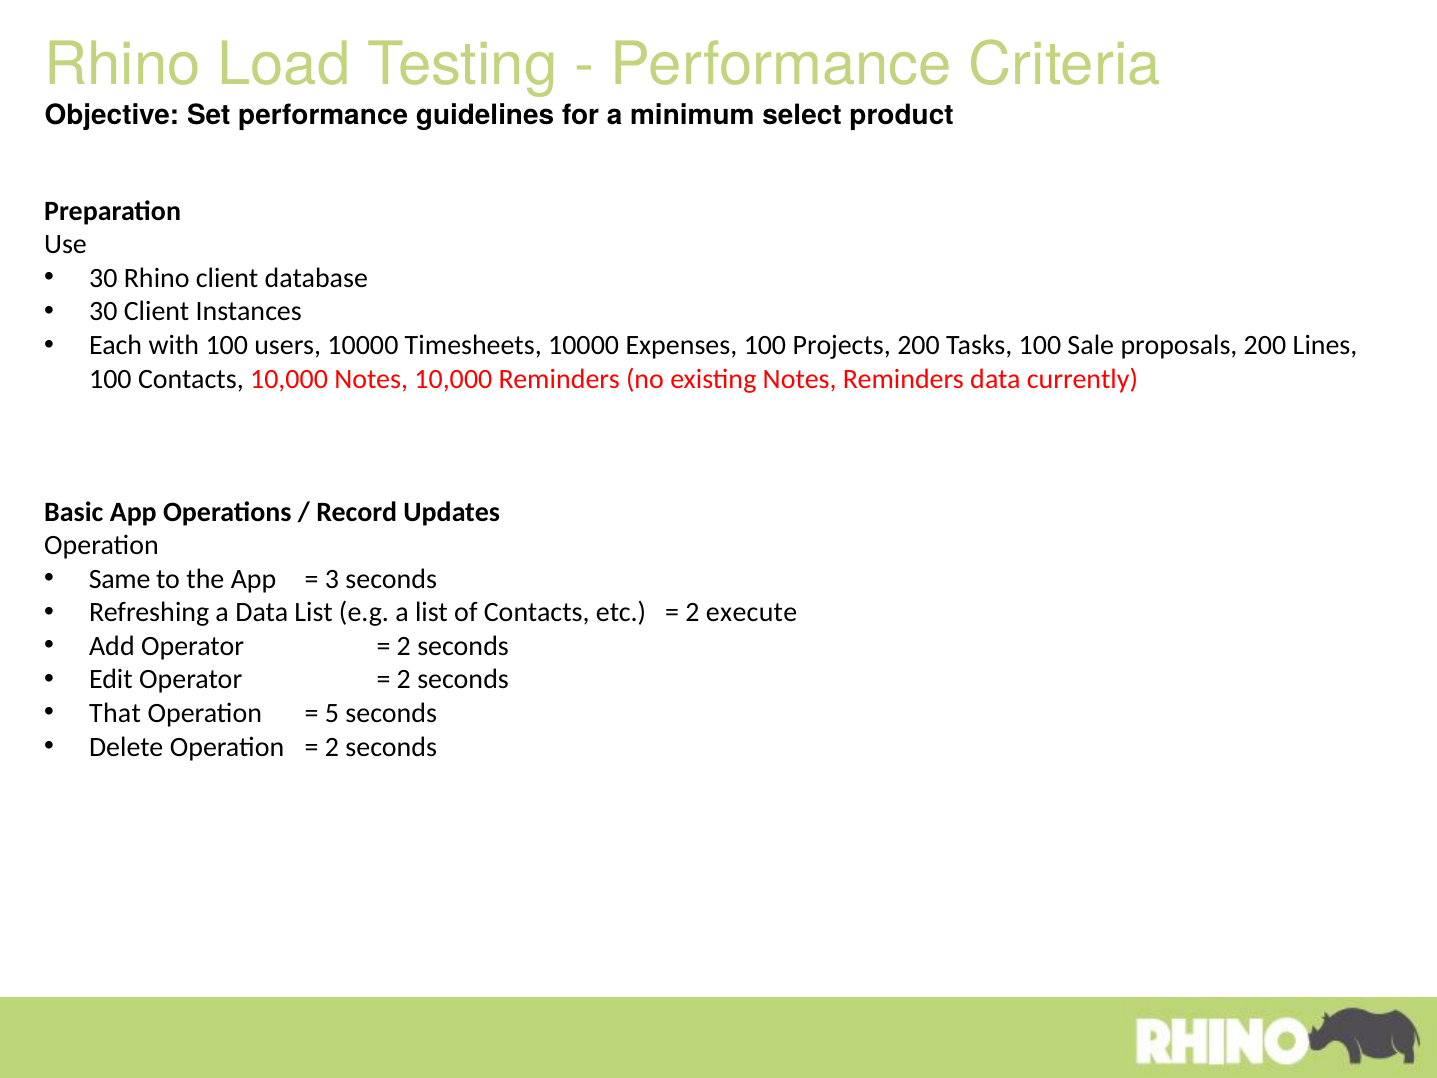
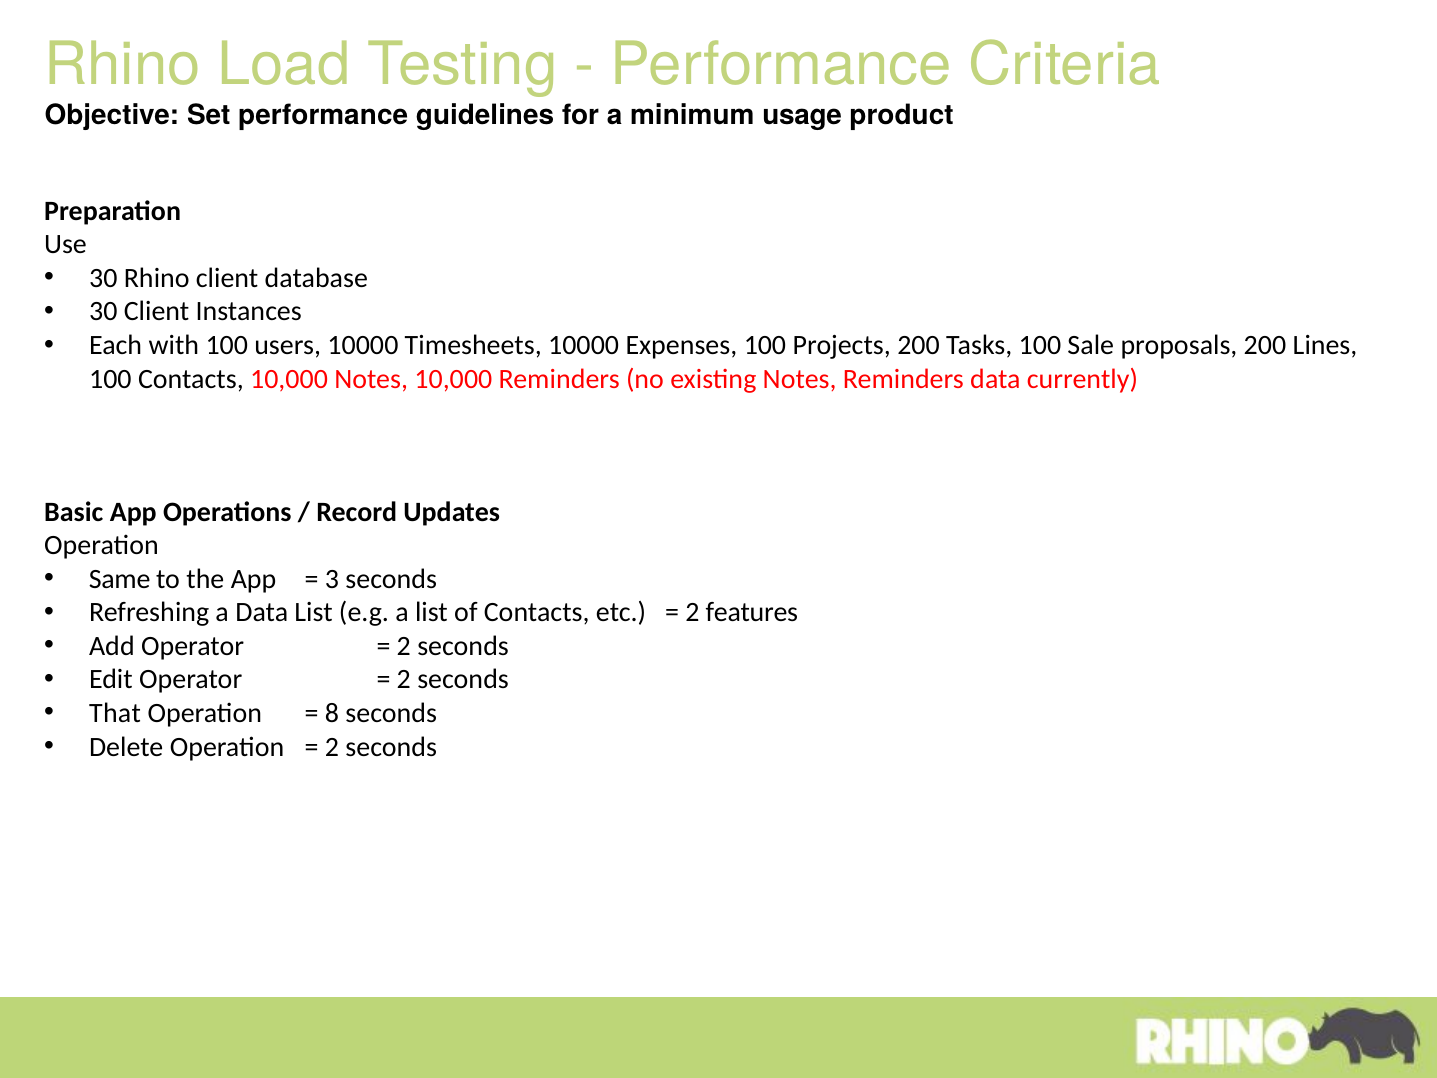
select: select -> usage
execute: execute -> features
5: 5 -> 8
